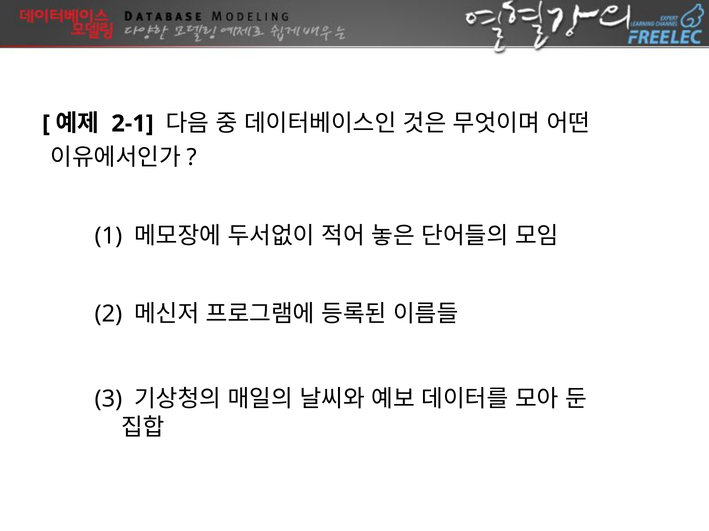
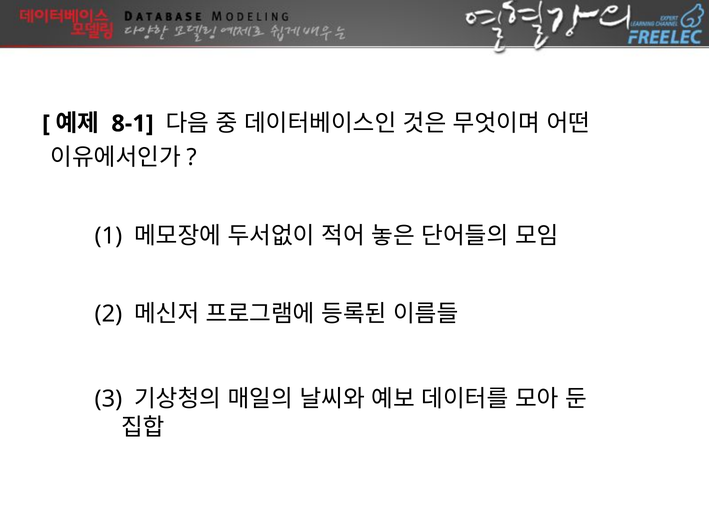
2-1: 2-1 -> 8-1
